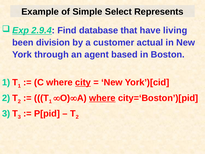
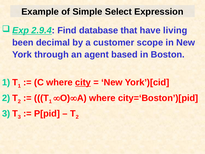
Represents: Represents -> Expression
division: division -> decimal
actual: actual -> scope
where at (102, 98) underline: present -> none
